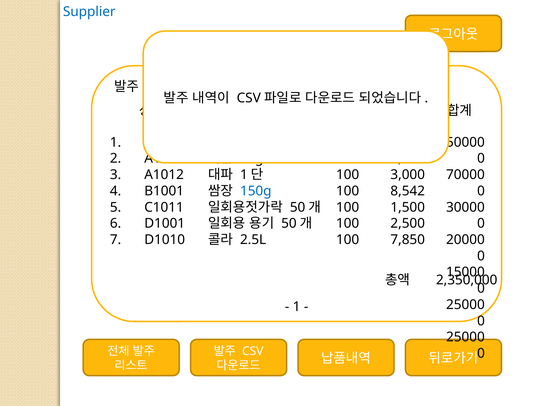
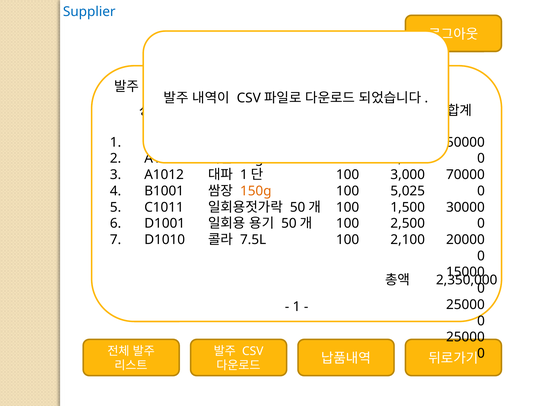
150g colour: blue -> orange
8,542: 8,542 -> 5,025
2.5L: 2.5L -> 7.5L
7,850: 7,850 -> 2,100
